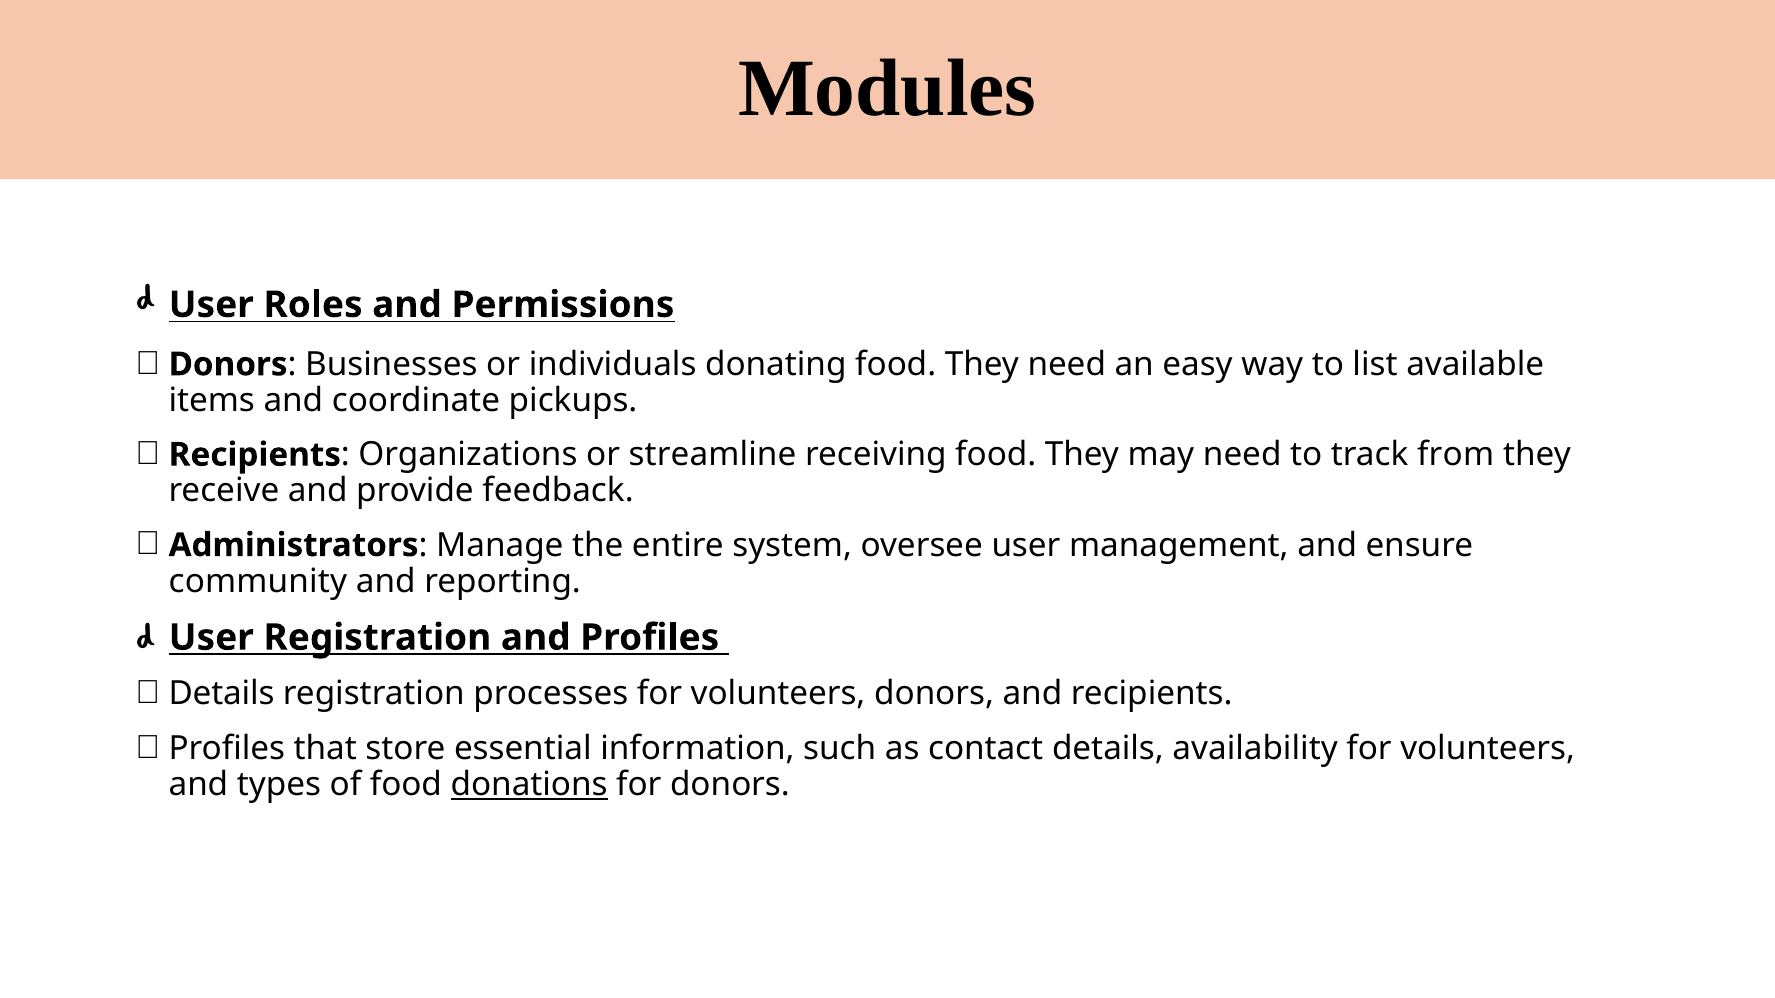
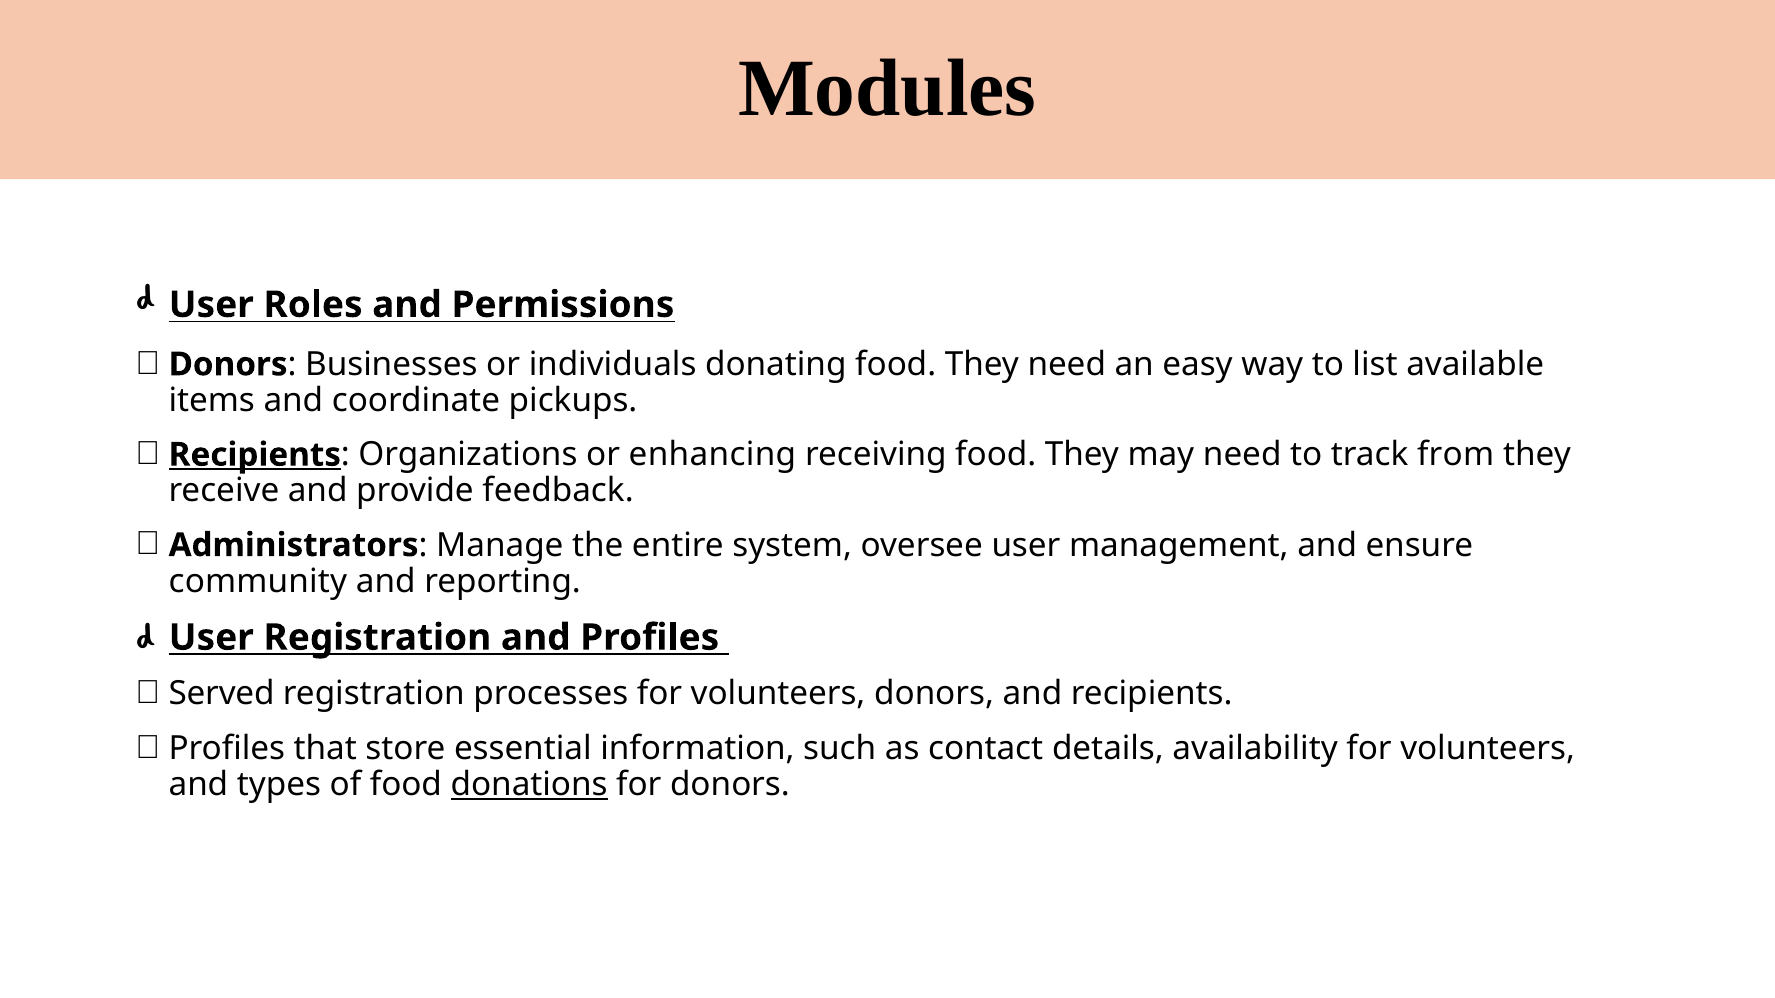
Recipients at (255, 455) underline: none -> present
streamline: streamline -> enhancing
Details at (222, 694): Details -> Served
